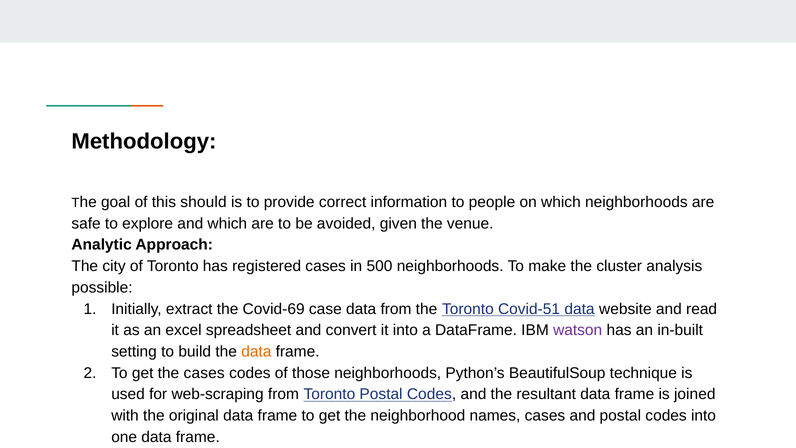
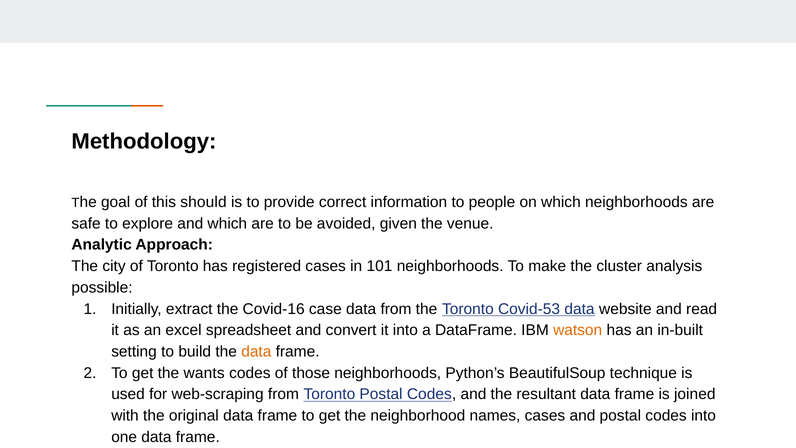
500: 500 -> 101
Covid-69: Covid-69 -> Covid-16
Covid-51: Covid-51 -> Covid-53
watson colour: purple -> orange
the cases: cases -> wants
